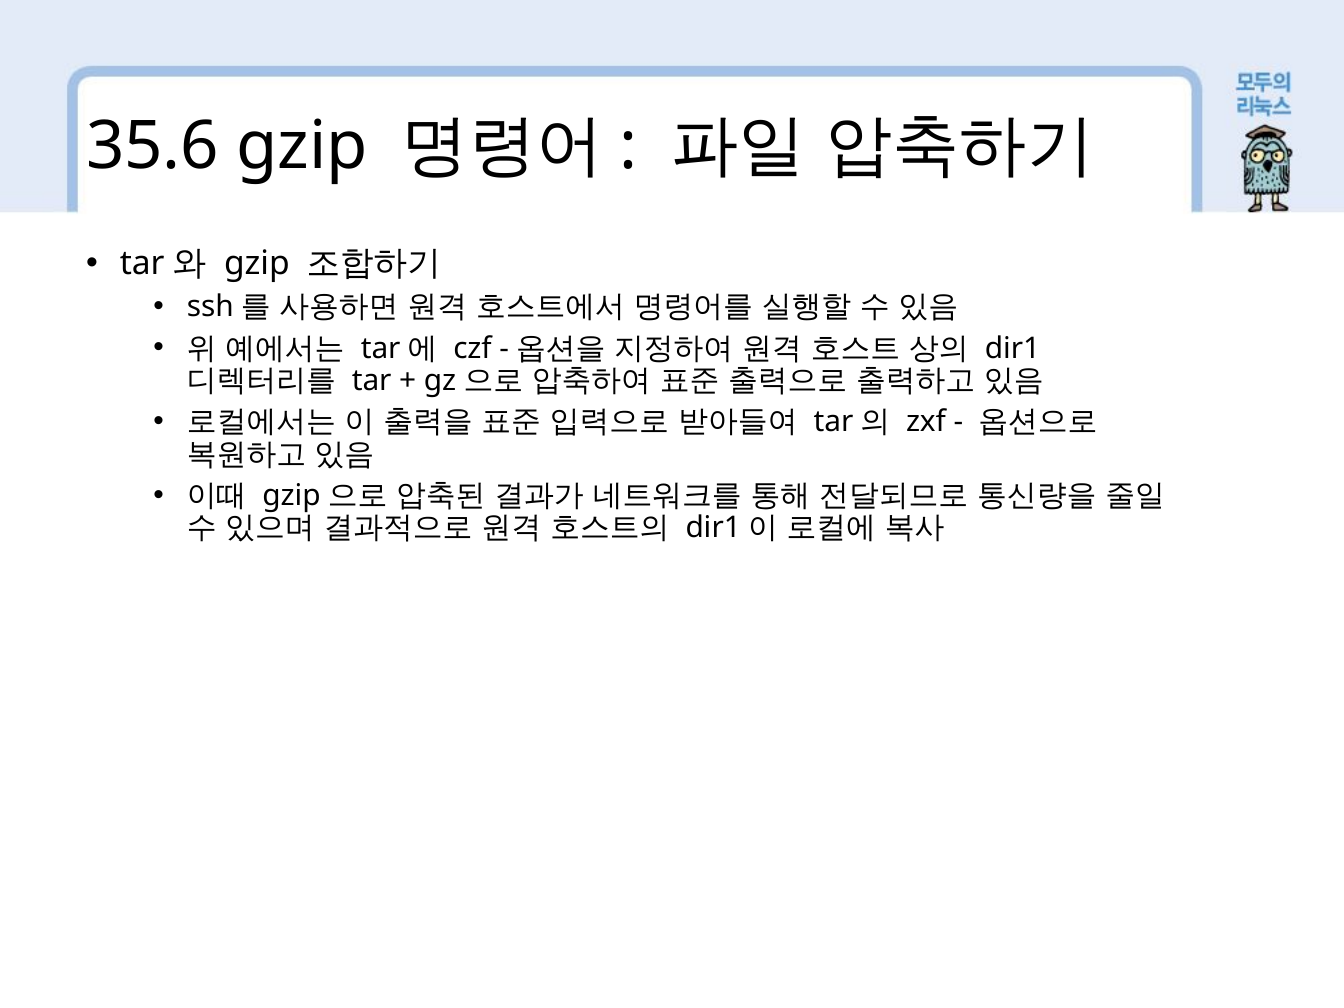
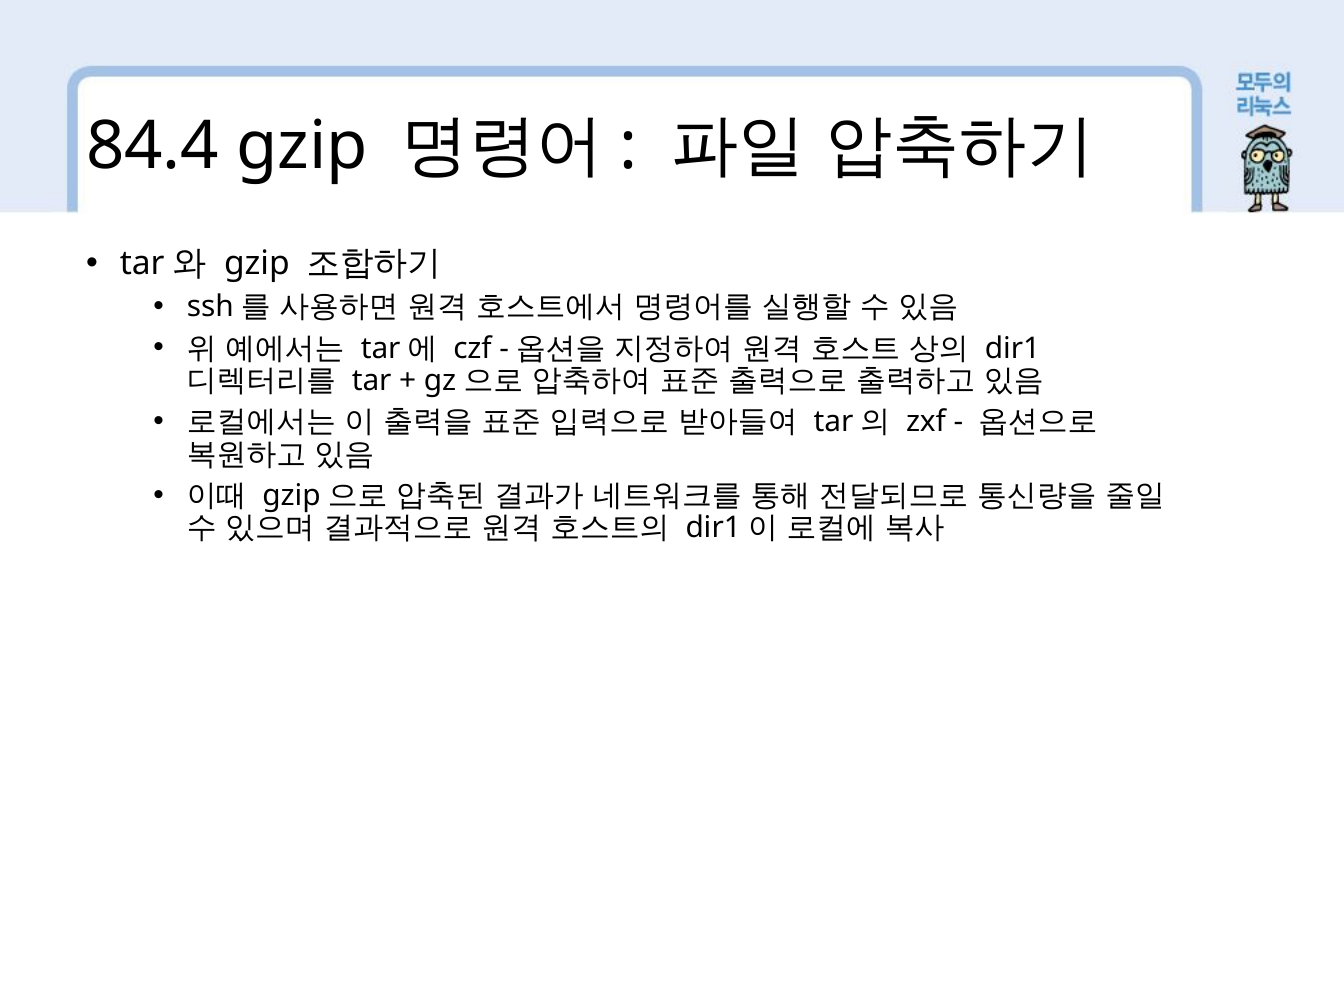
35.6: 35.6 -> 84.4
